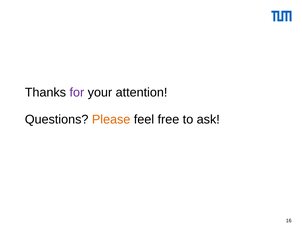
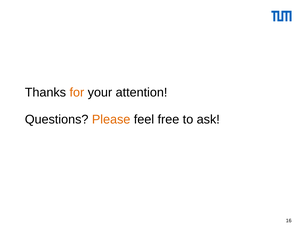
for colour: purple -> orange
